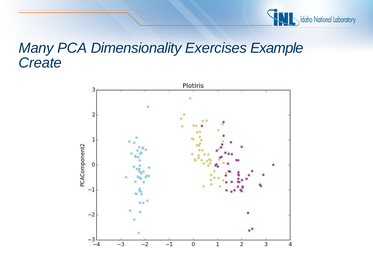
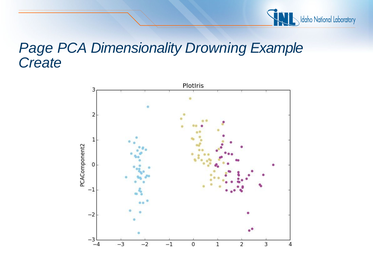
Many: Many -> Page
Exercises: Exercises -> Drowning
